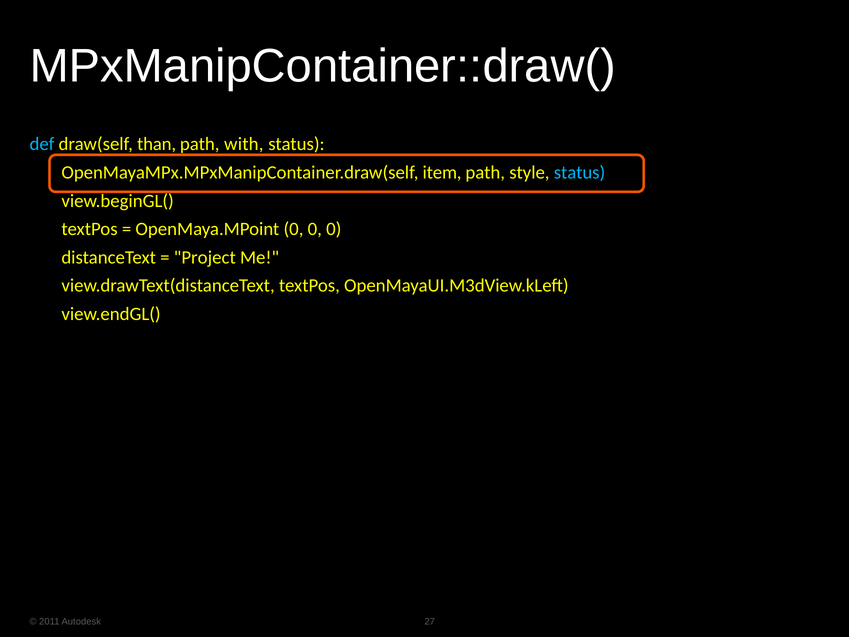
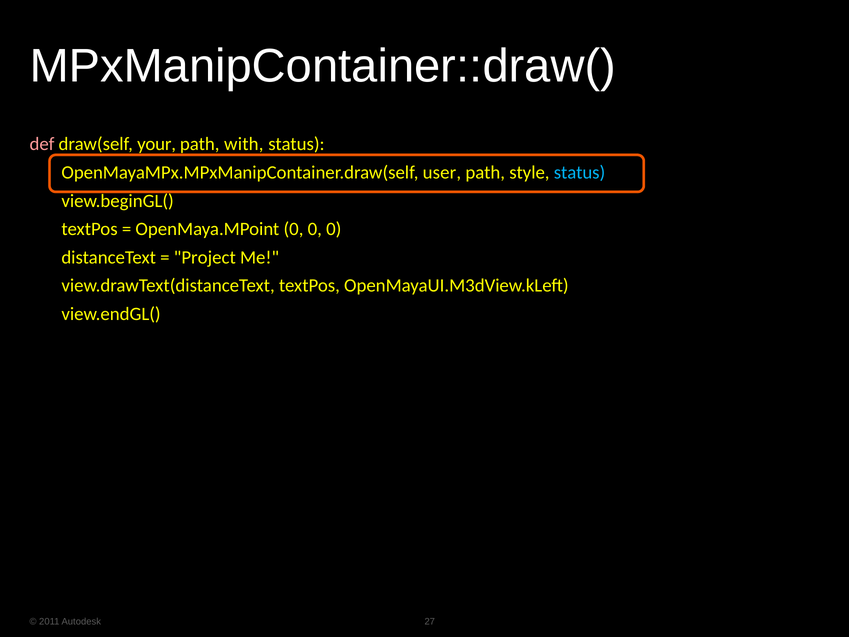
def colour: light blue -> pink
than: than -> your
item: item -> user
